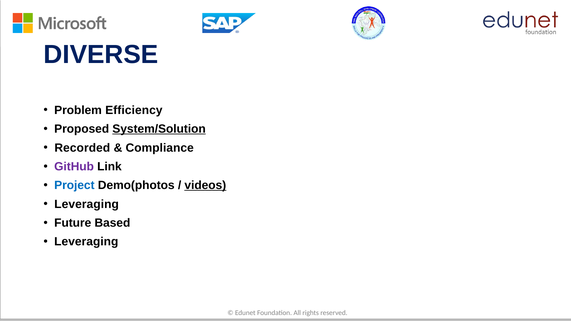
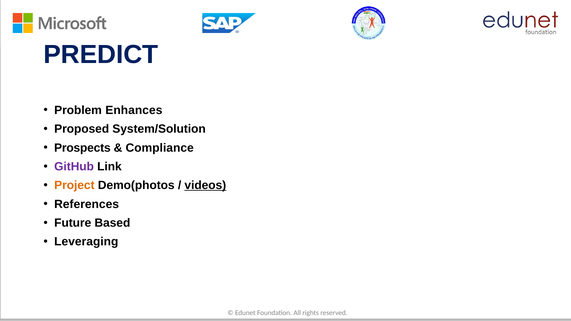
DIVERSE: DIVERSE -> PREDICT
Efficiency: Efficiency -> Enhances
System/Solution underline: present -> none
Recorded: Recorded -> Prospects
Project colour: blue -> orange
Leveraging at (87, 204): Leveraging -> References
